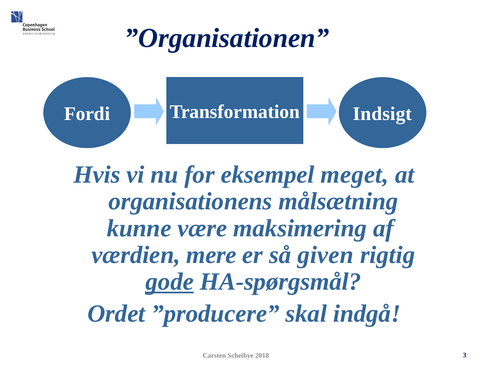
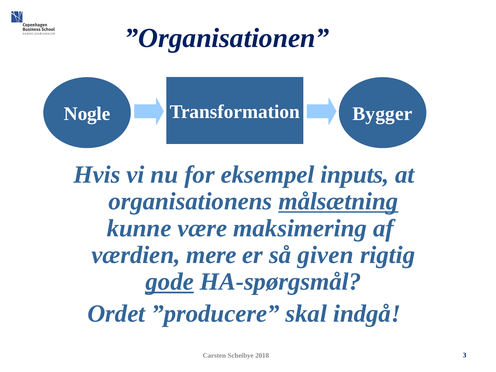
Fordi: Fordi -> Nogle
Indsigt: Indsigt -> Bygger
meget: meget -> inputs
målsætning underline: none -> present
